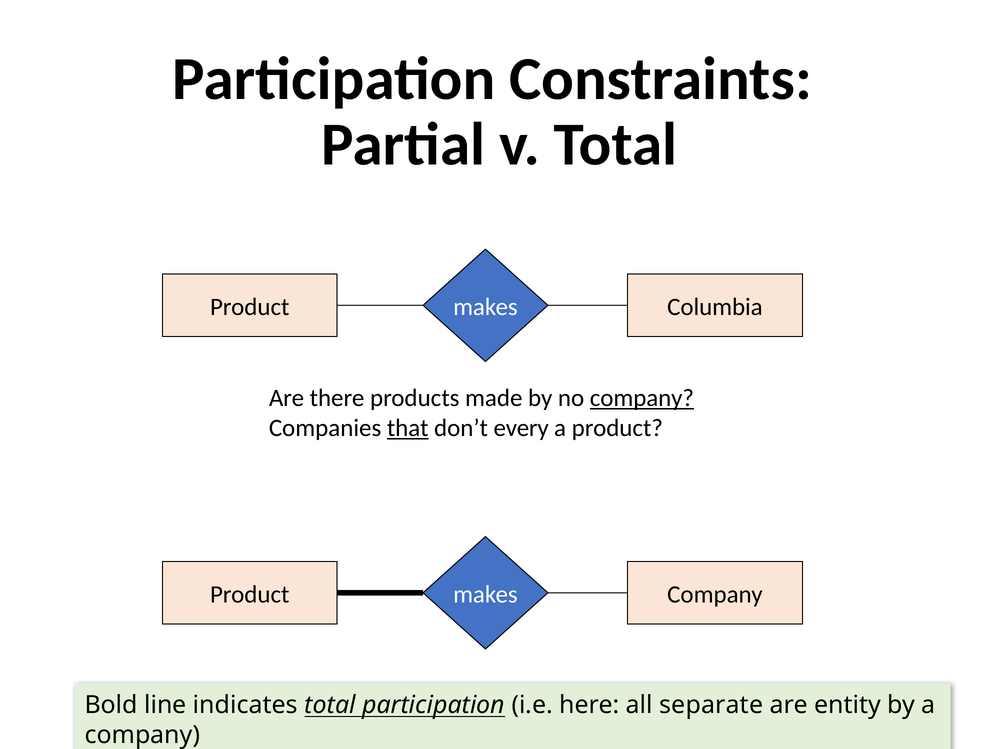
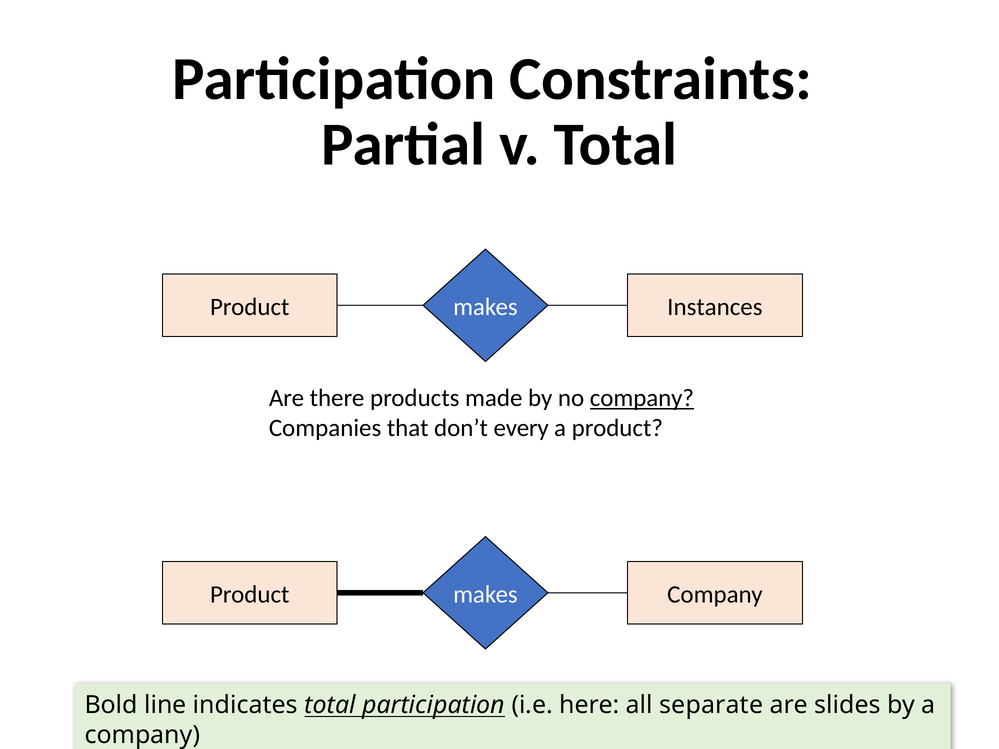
Columbia: Columbia -> Instances
that underline: present -> none
entity: entity -> slides
